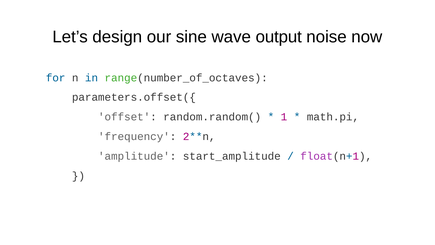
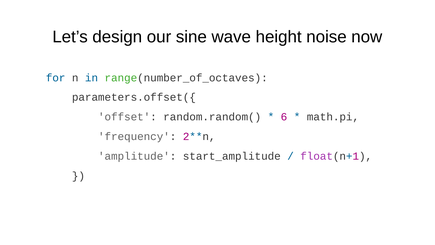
output: output -> height
1: 1 -> 6
